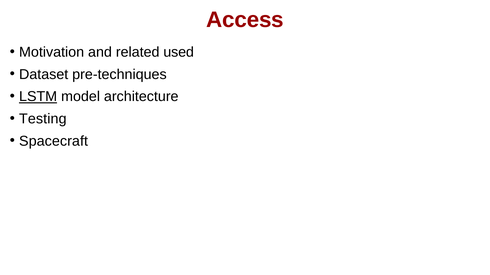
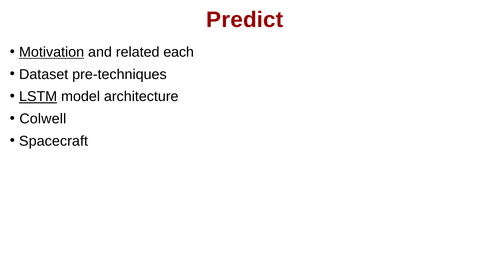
Access: Access -> Predict
Motivation underline: none -> present
used: used -> each
Testing: Testing -> Colwell
